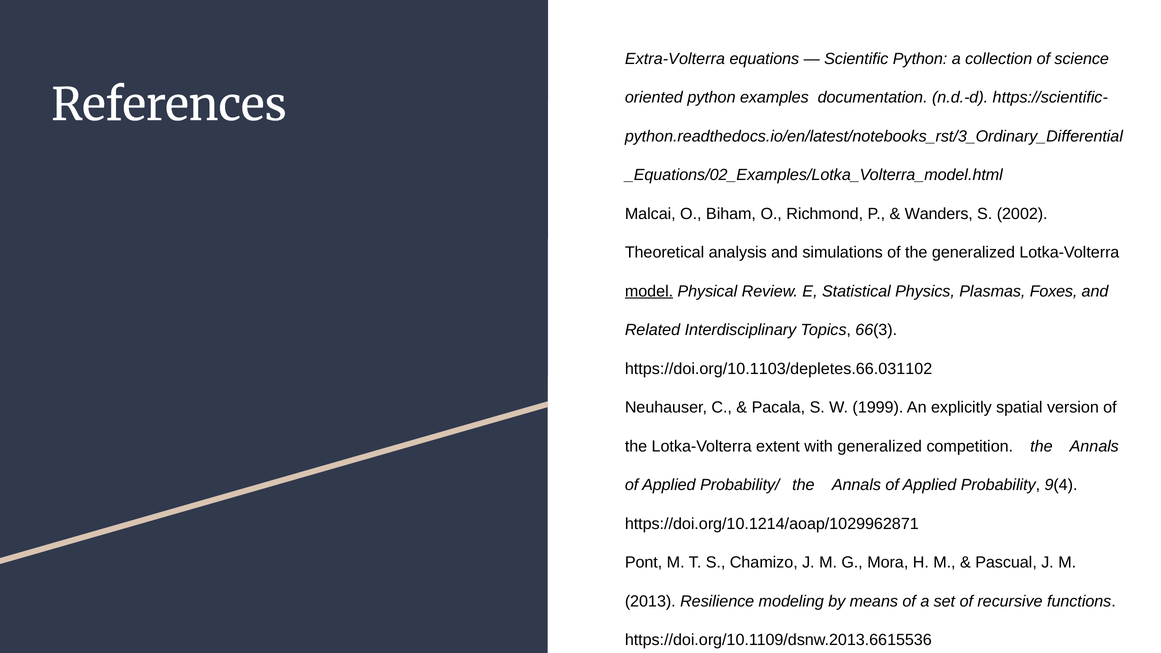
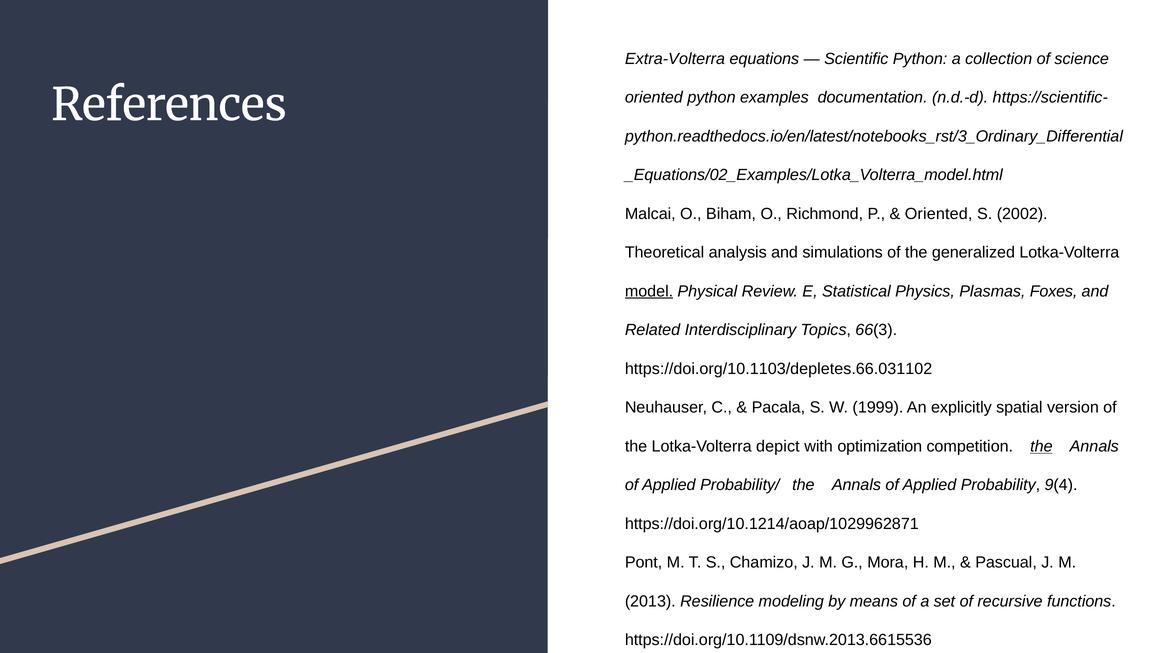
Wanders at (939, 214): Wanders -> Oriented
extent: extent -> depict
with generalized: generalized -> optimization
the at (1041, 446) underline: none -> present
